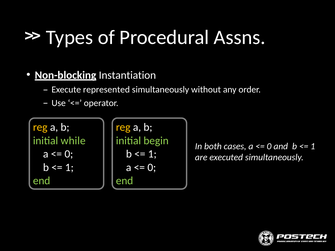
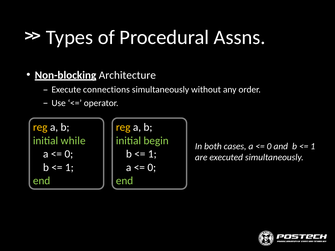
Instantiation: Instantiation -> Architecture
represented: represented -> connections
